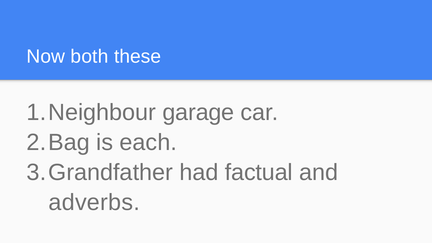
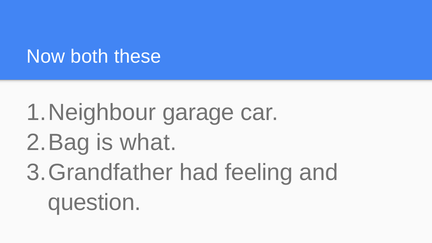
each: each -> what
factual: factual -> feeling
adverbs: adverbs -> question
